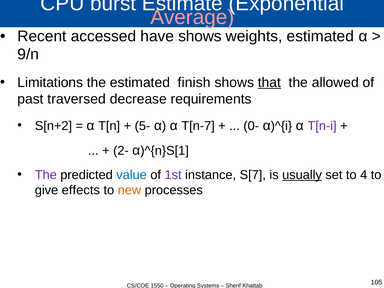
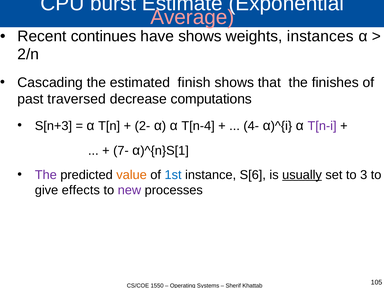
accessed: accessed -> continues
weights estimated: estimated -> instances
9/n: 9/n -> 2/n
Limitations: Limitations -> Cascading
that underline: present -> none
allowed: allowed -> finishes
requirements: requirements -> computations
S[n+2: S[n+2 -> S[n+3
5-: 5- -> 2-
T[n-7: T[n-7 -> T[n-4
0-: 0- -> 4-
2-: 2- -> 7-
value colour: blue -> orange
1st colour: purple -> blue
S[7: S[7 -> S[6
4: 4 -> 3
new colour: orange -> purple
